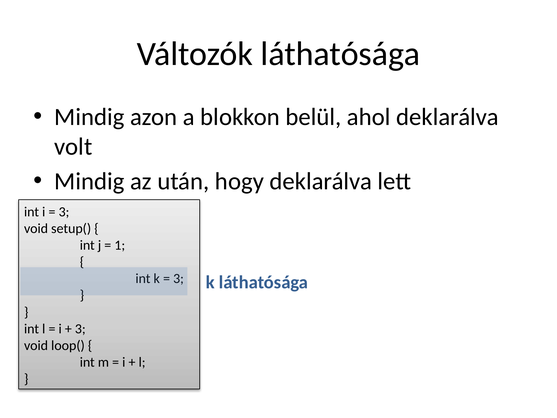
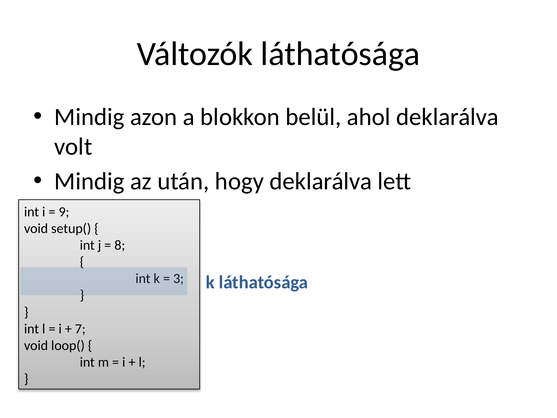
3 at (64, 212): 3 -> 9
1: 1 -> 8
3 at (80, 329): 3 -> 7
